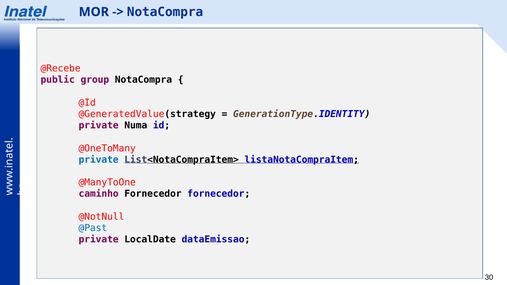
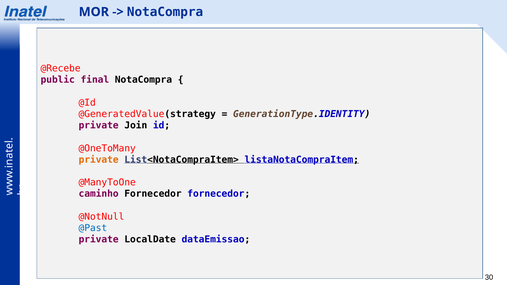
group: group -> final
Numa: Numa -> Join
private at (99, 160) colour: blue -> orange
